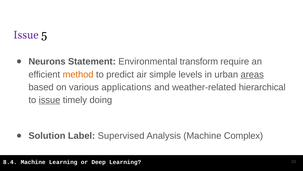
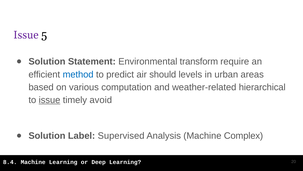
Neurons at (47, 61): Neurons -> Solution
method colour: orange -> blue
simple: simple -> should
areas underline: present -> none
applications: applications -> computation
doing: doing -> avoid
